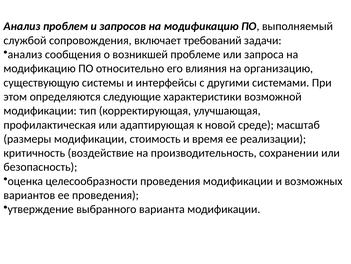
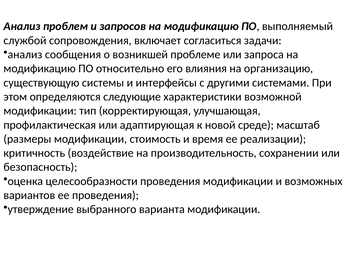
требований: требований -> согласиться
